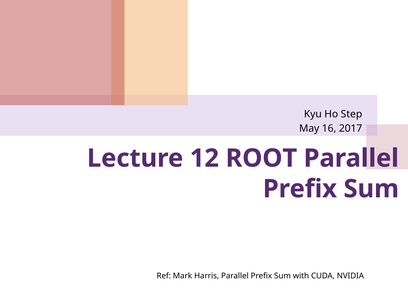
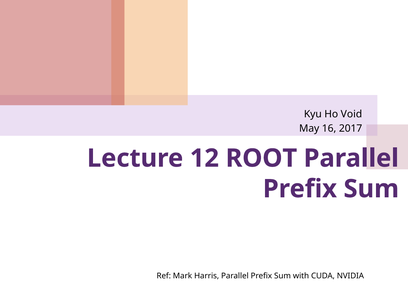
Step: Step -> Void
